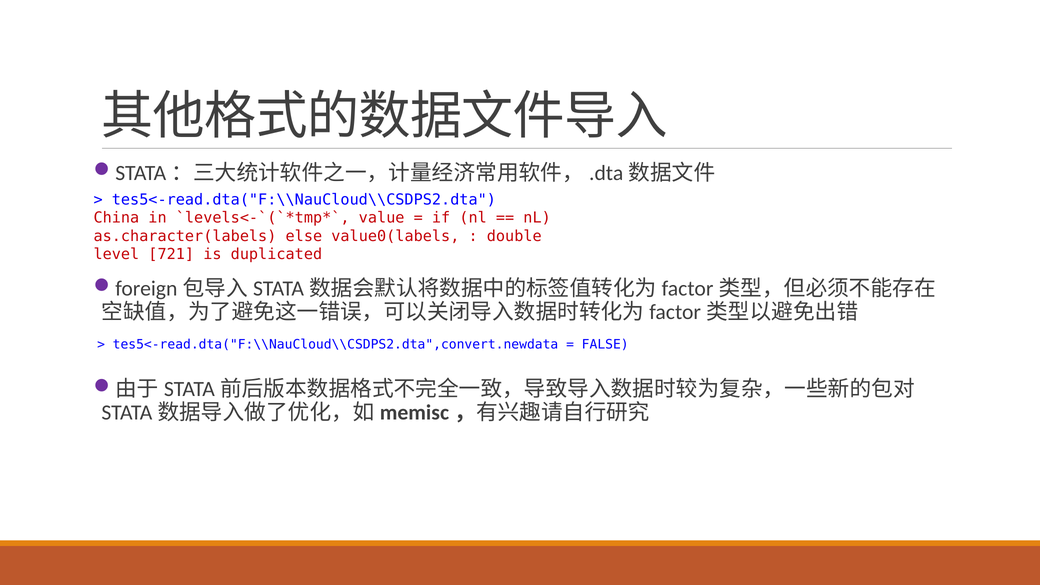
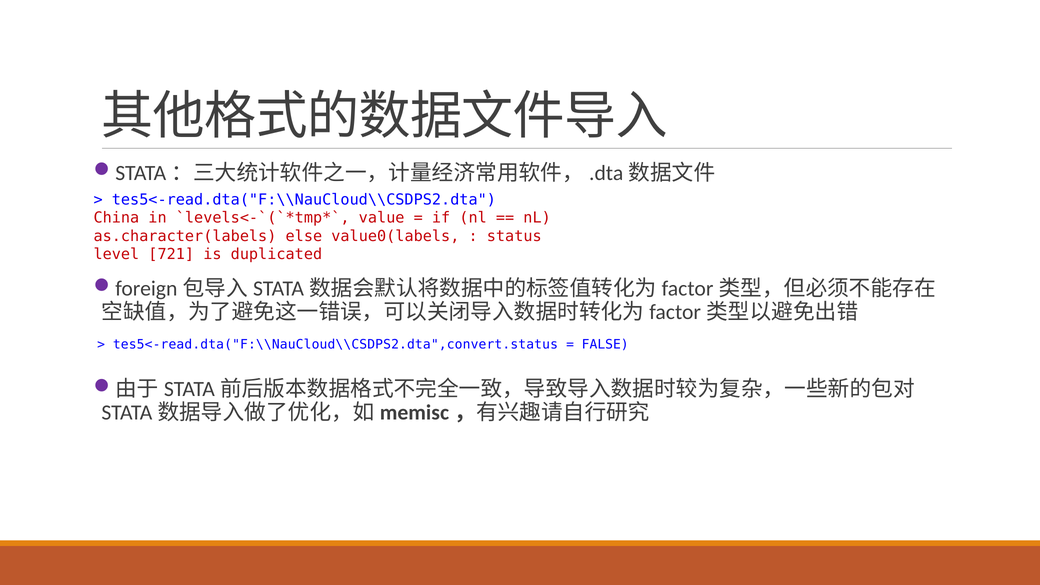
double: double -> status
tes5<-read.dta("F:\\NauCloud\\CSDPS2.dta",convert.newdata: tes5<-read.dta("F:\\NauCloud\\CSDPS2.dta",convert.newdata -> tes5<-read.dta("F:\\NauCloud\\CSDPS2.dta",convert.status
